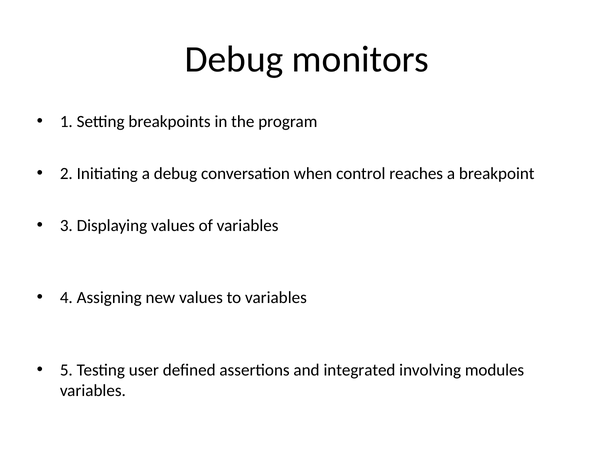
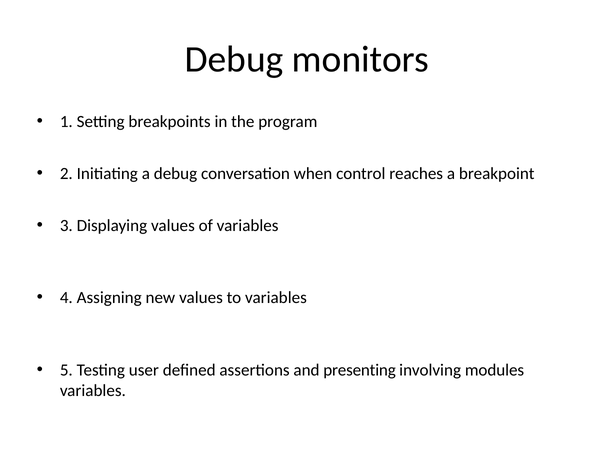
integrated: integrated -> presenting
